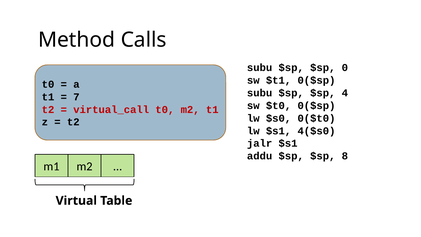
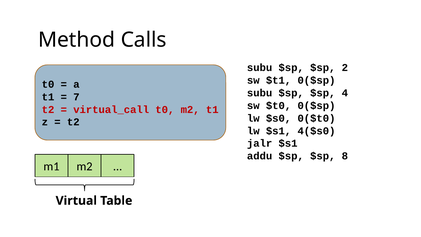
0: 0 -> 2
